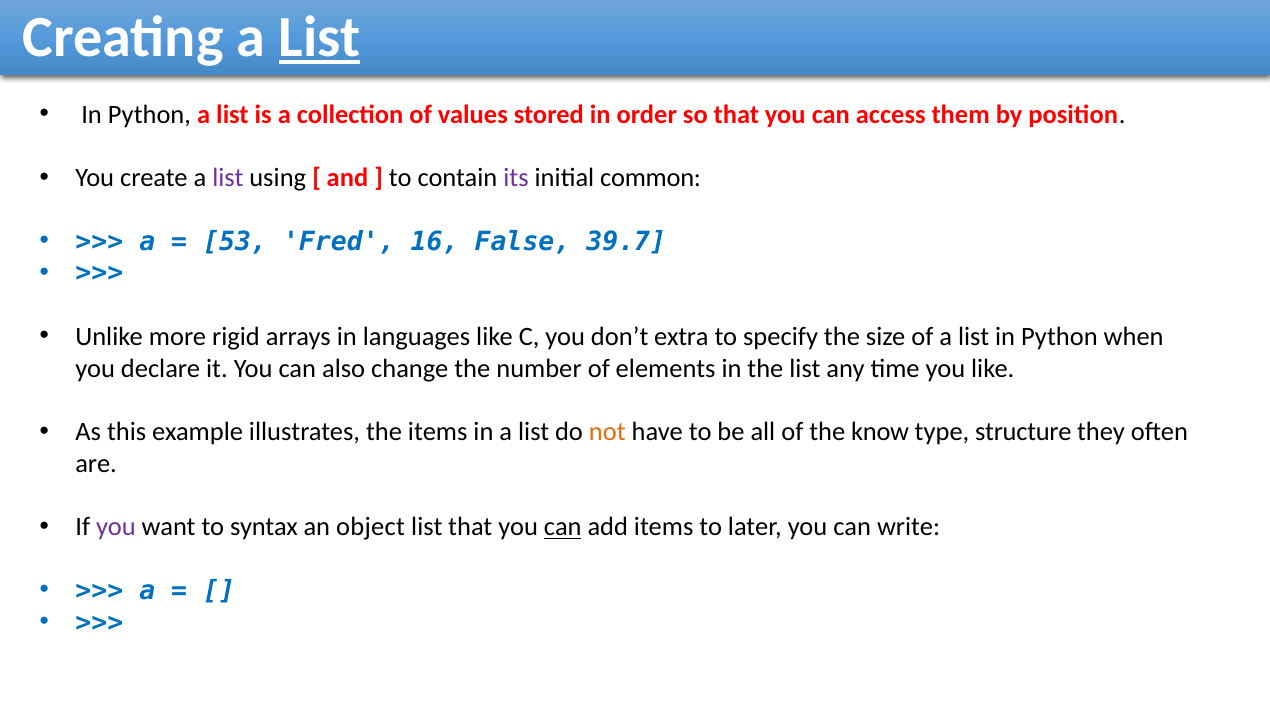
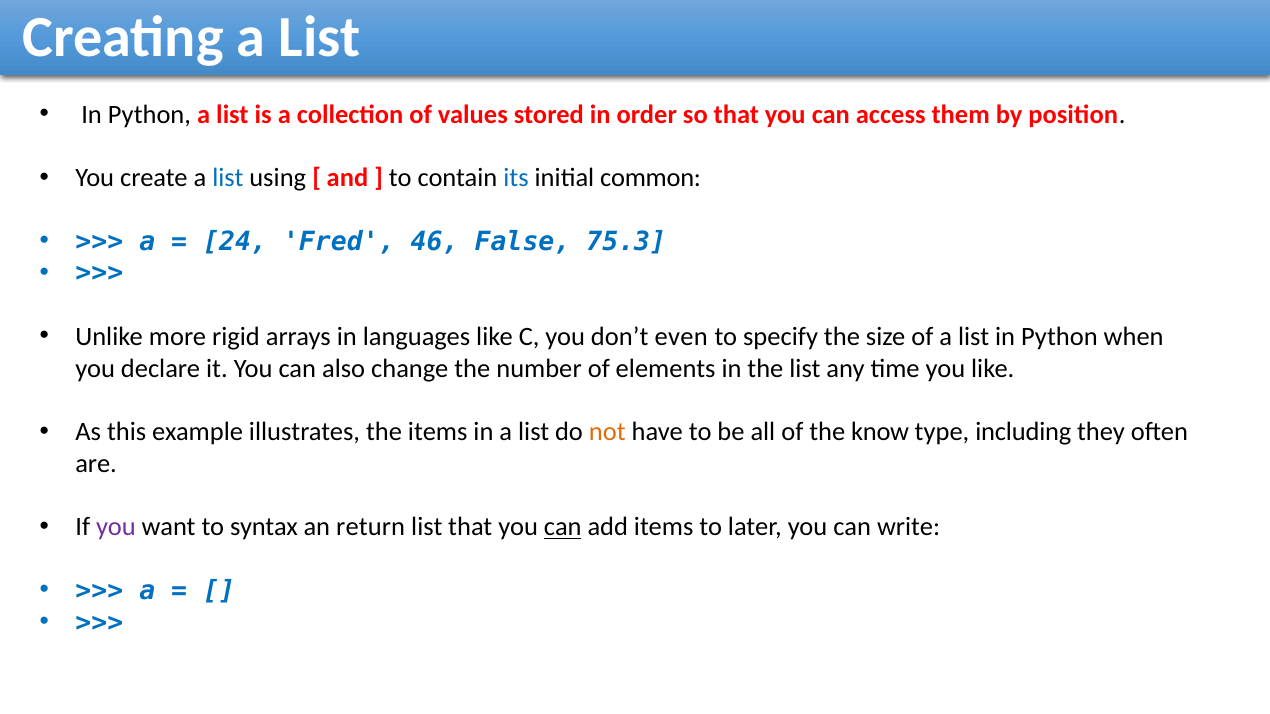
List at (320, 37) underline: present -> none
list at (228, 178) colour: purple -> blue
its colour: purple -> blue
53: 53 -> 24
16: 16 -> 46
39.7: 39.7 -> 75.3
extra: extra -> even
structure: structure -> including
object: object -> return
